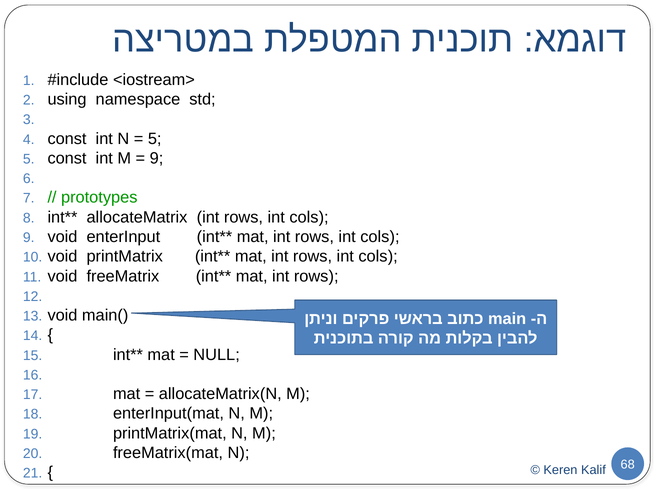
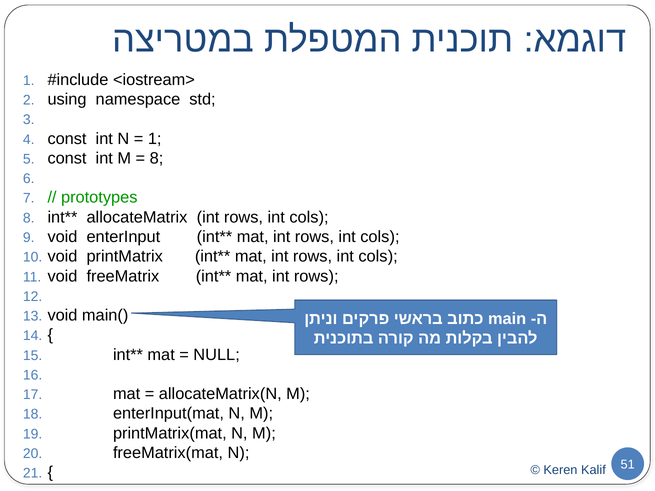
5 at (155, 139): 5 -> 1
9 at (157, 158): 9 -> 8
68: 68 -> 51
